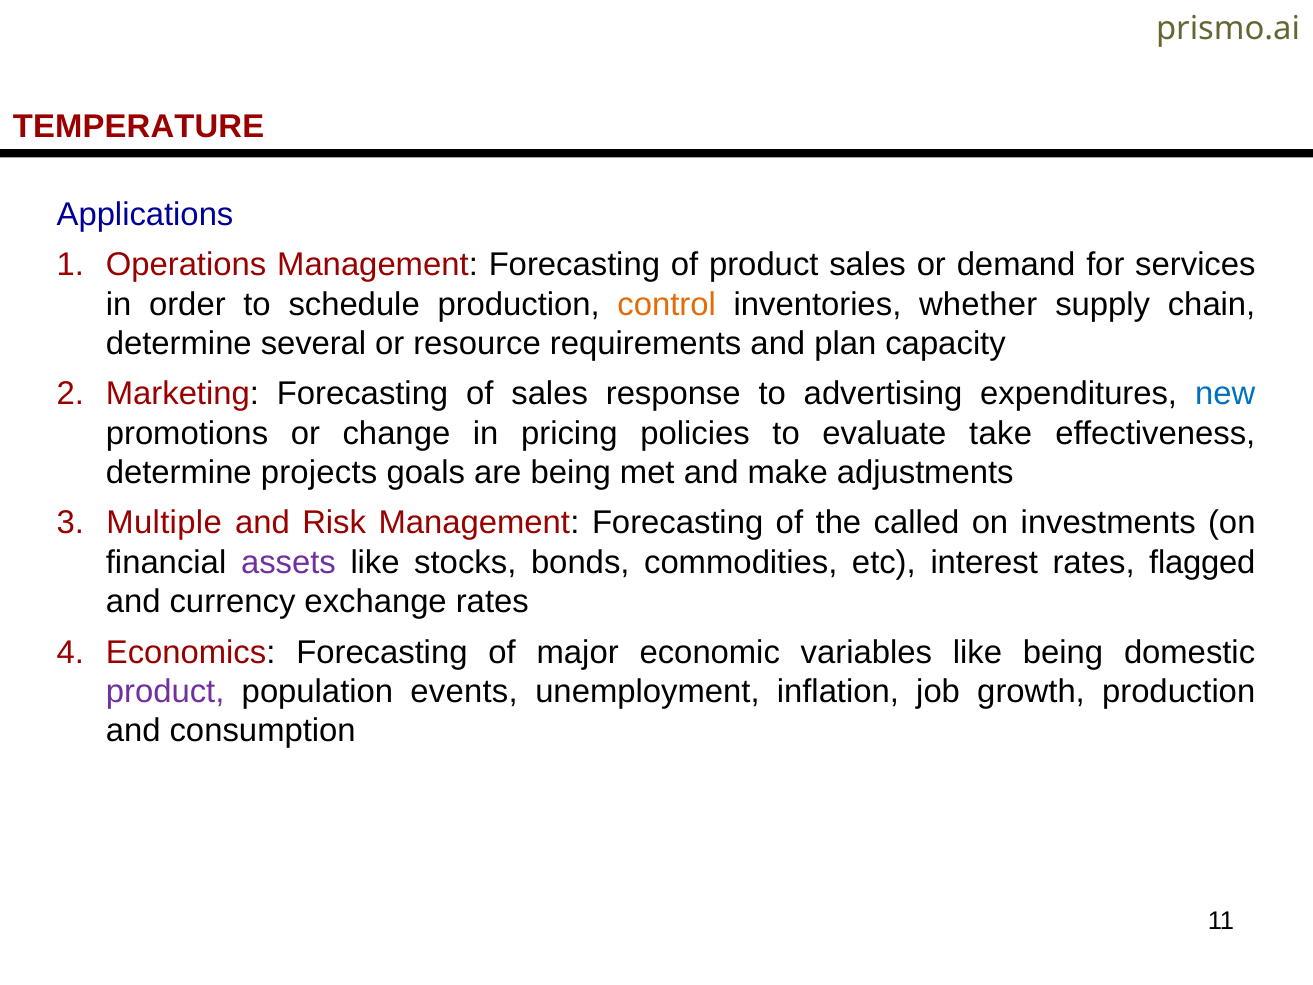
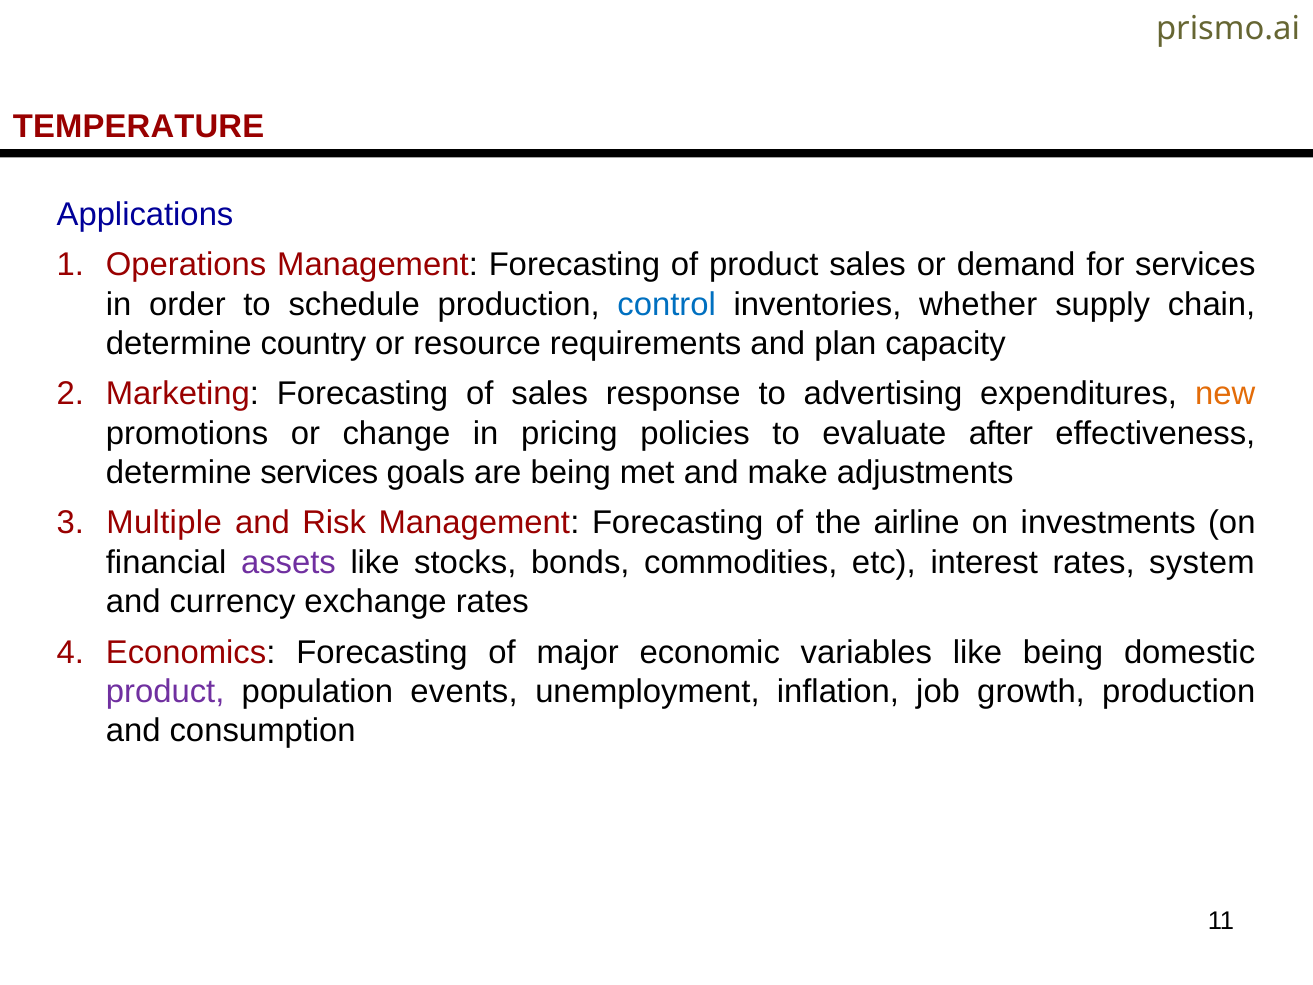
control colour: orange -> blue
several: several -> country
new colour: blue -> orange
take: take -> after
determine projects: projects -> services
called: called -> airline
flagged: flagged -> system
